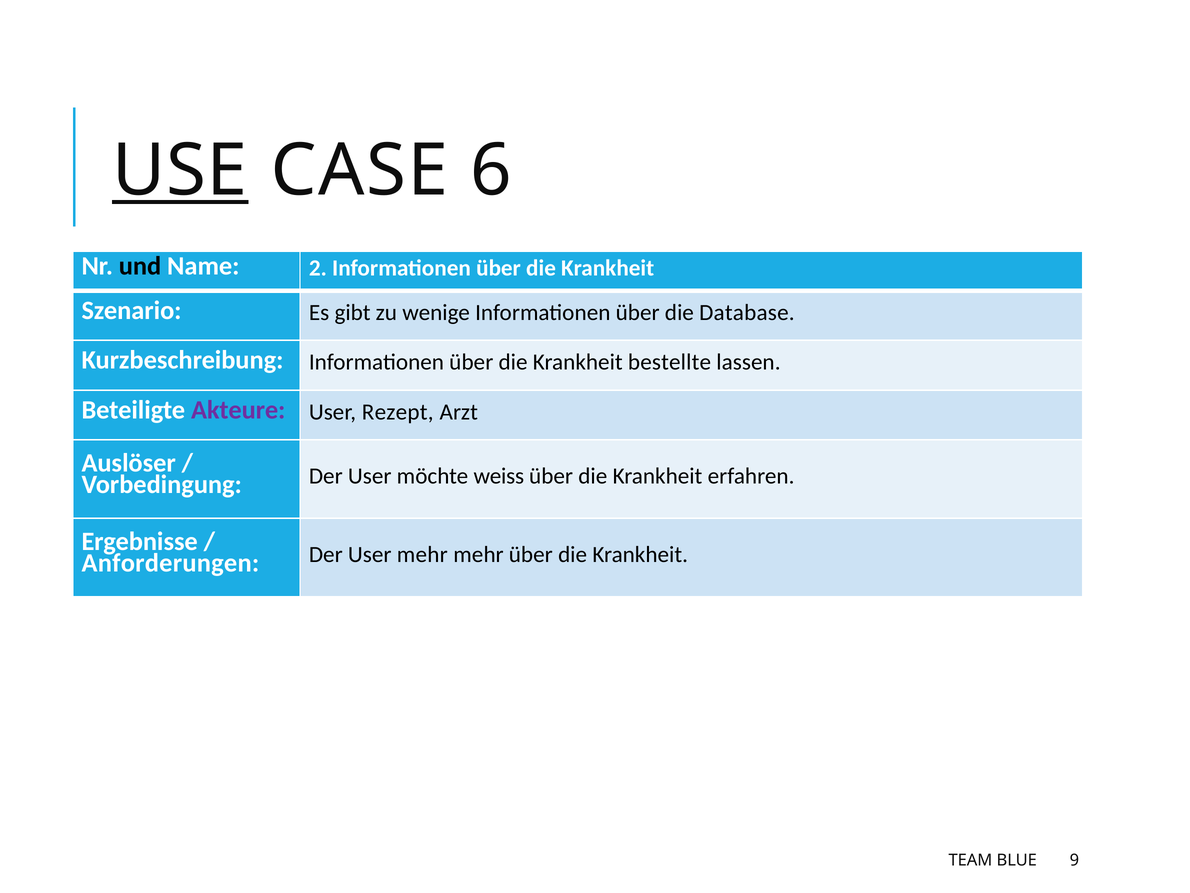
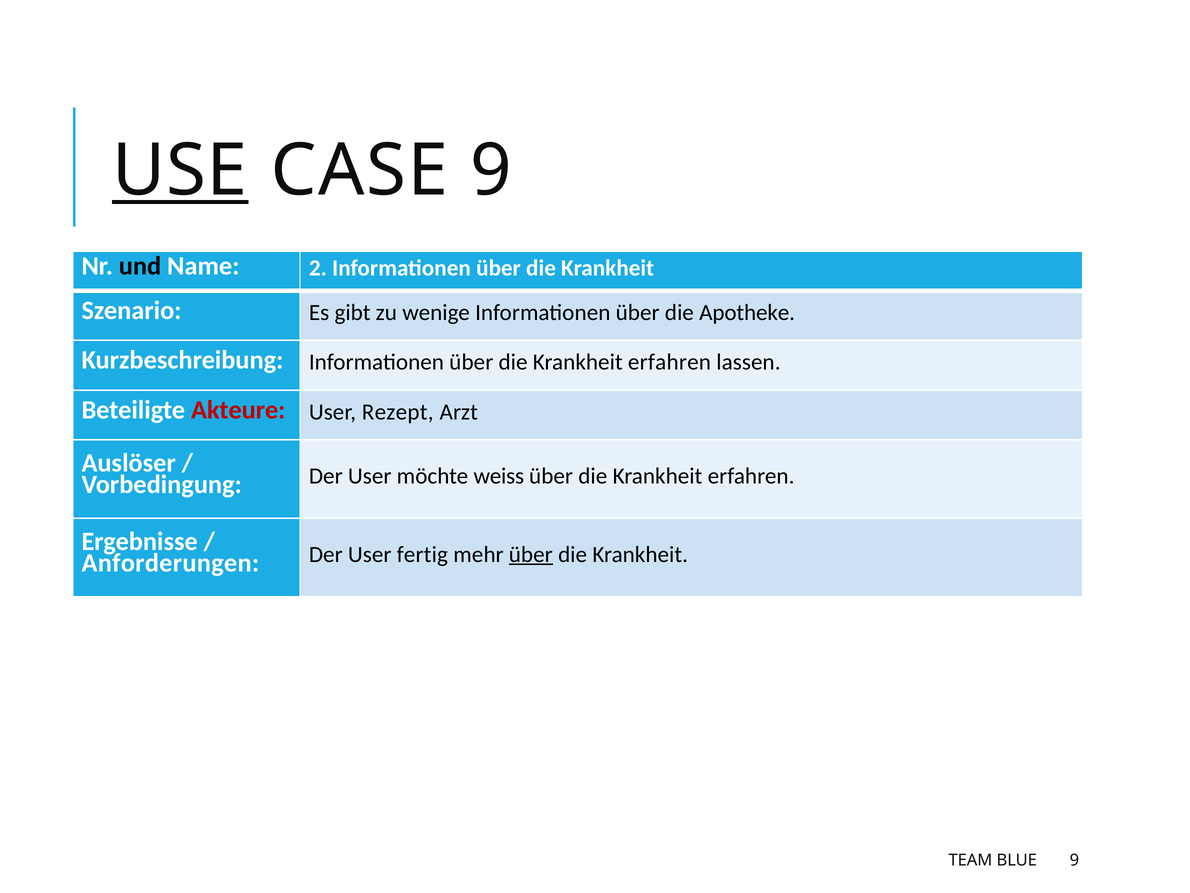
CASE 6: 6 -> 9
Database: Database -> Apotheke
bestellte at (670, 362): bestellte -> erfahren
Akteure colour: purple -> red
User mehr: mehr -> fertig
über at (531, 554) underline: none -> present
